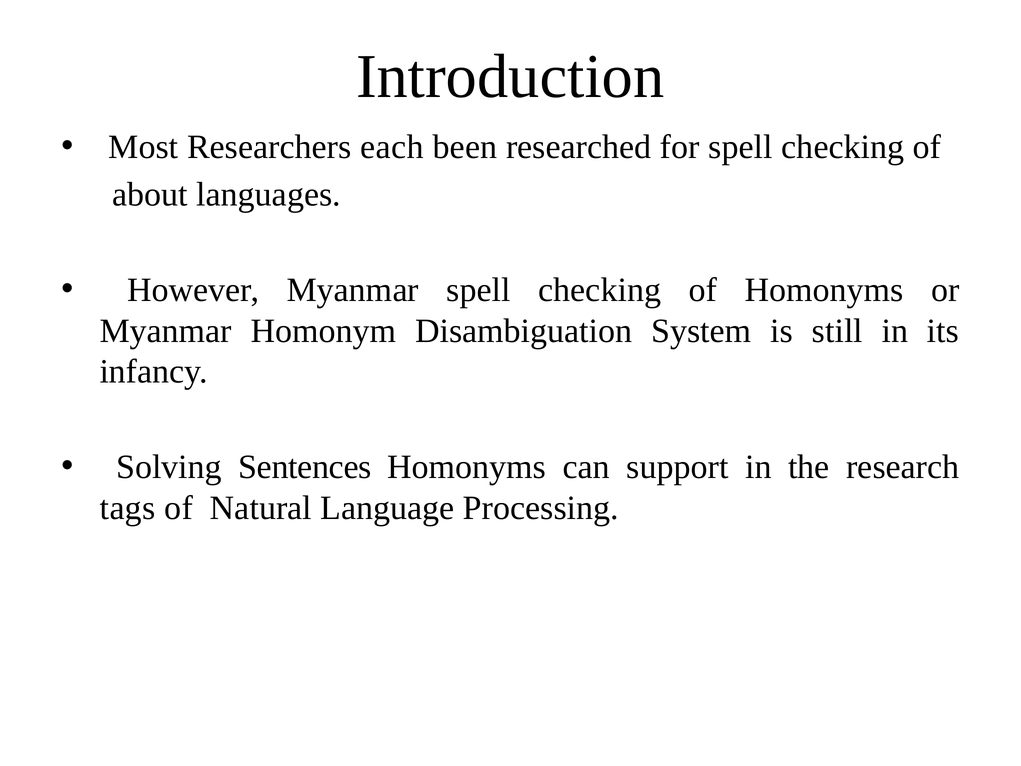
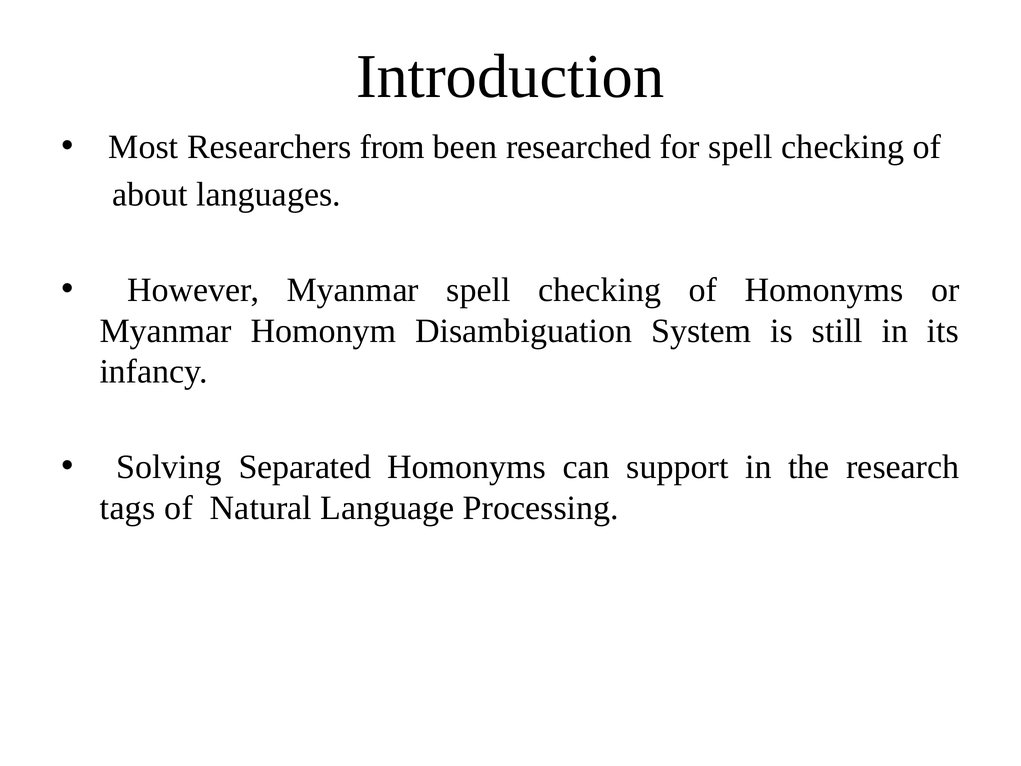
each: each -> from
Sentences: Sentences -> Separated
